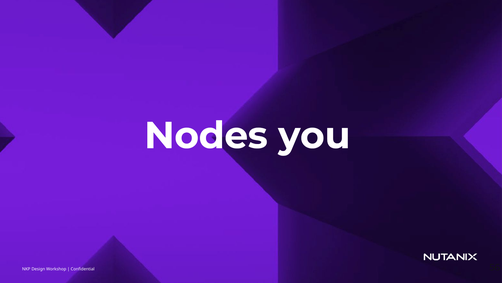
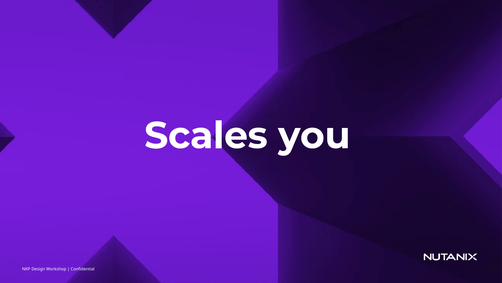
Nodes: Nodes -> Scales
